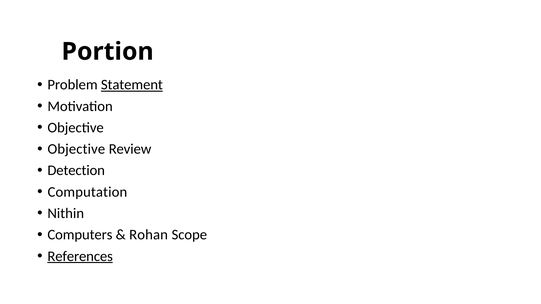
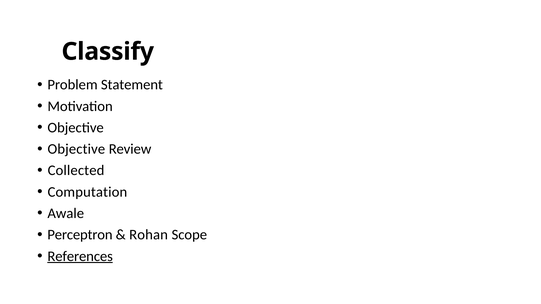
Portion: Portion -> Classify
Statement underline: present -> none
Detection: Detection -> Collected
Nithin: Nithin -> Awale
Computers: Computers -> Perceptron
